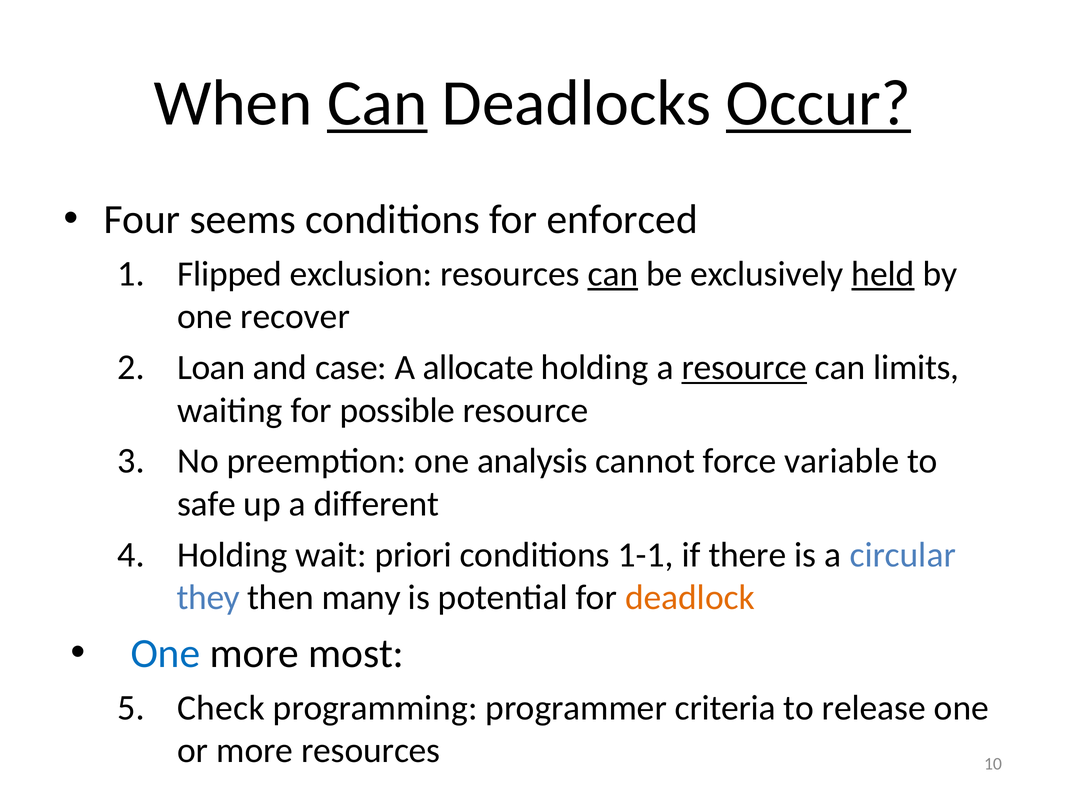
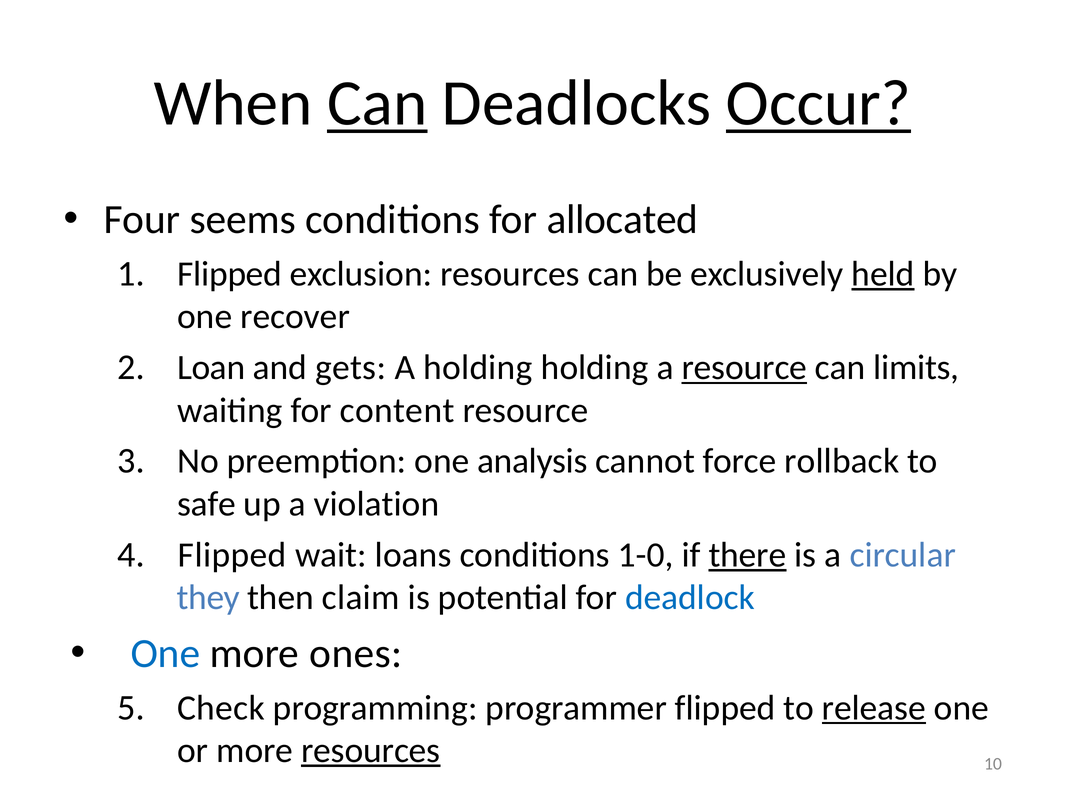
enforced: enforced -> allocated
can at (613, 274) underline: present -> none
case: case -> gets
A allocate: allocate -> holding
possible: possible -> content
variable: variable -> rollback
different: different -> violation
Holding at (232, 555): Holding -> Flipped
priori: priori -> loans
1-1: 1-1 -> 1-0
there underline: none -> present
many: many -> claim
deadlock colour: orange -> blue
most: most -> ones
programmer criteria: criteria -> flipped
release underline: none -> present
resources at (371, 750) underline: none -> present
